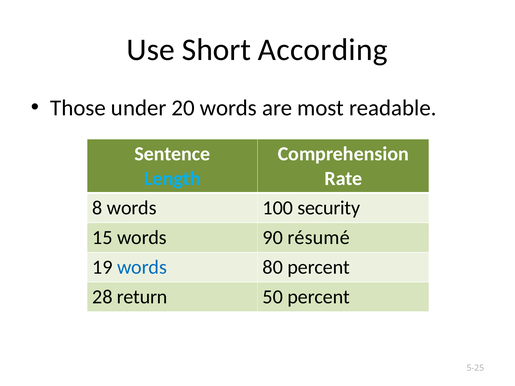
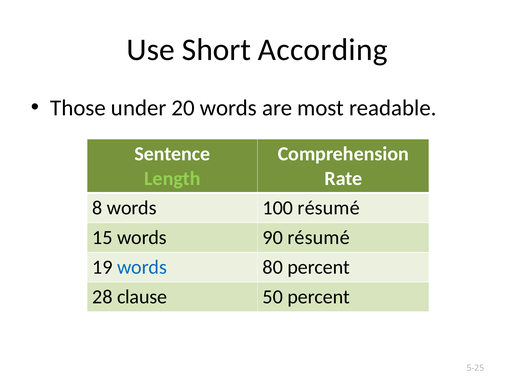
Length colour: light blue -> light green
100 security: security -> résumé
return: return -> clause
